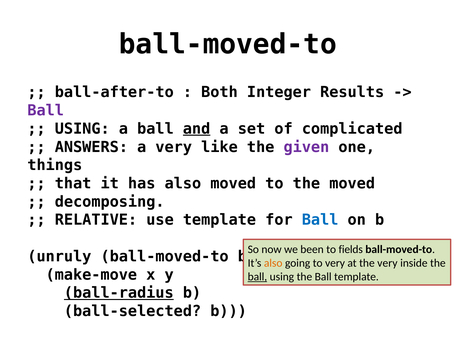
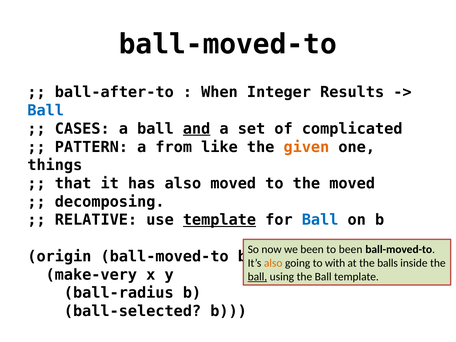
Both: Both -> When
Ball at (46, 111) colour: purple -> blue
USING at (82, 129): USING -> CASES
ANSWERS: ANSWERS -> PATTERN
a very: very -> from
given colour: purple -> orange
template at (219, 220) underline: none -> present
to fields: fields -> been
unruly: unruly -> origin
to very: very -> with
the very: very -> balls
make-move: make-move -> make-very
ball-radius underline: present -> none
